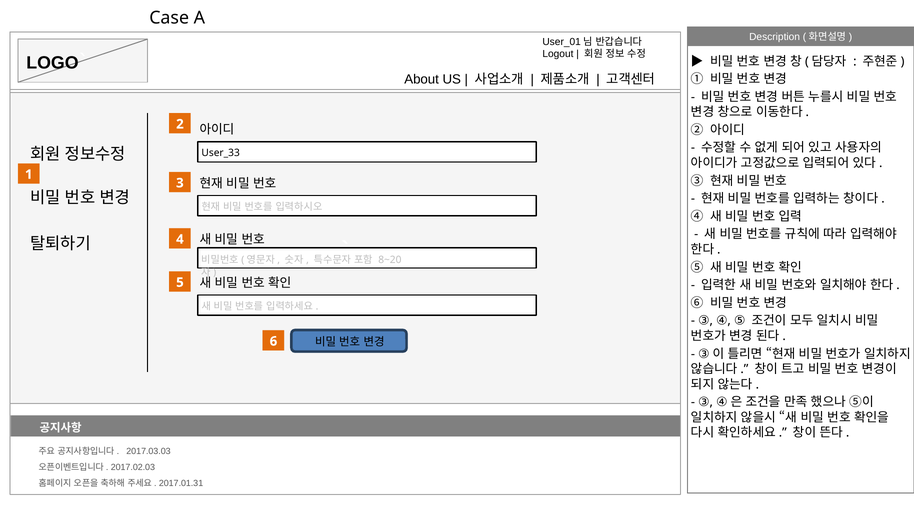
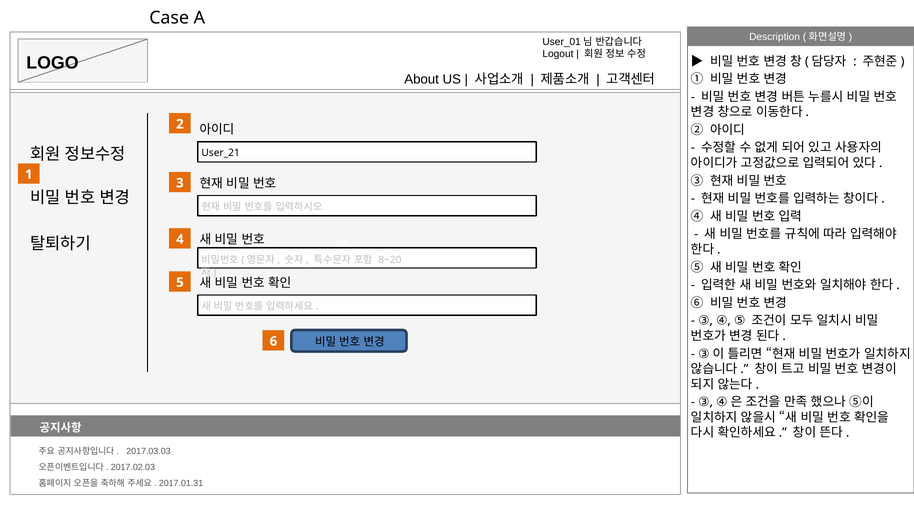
User_33: User_33 -> User_21
